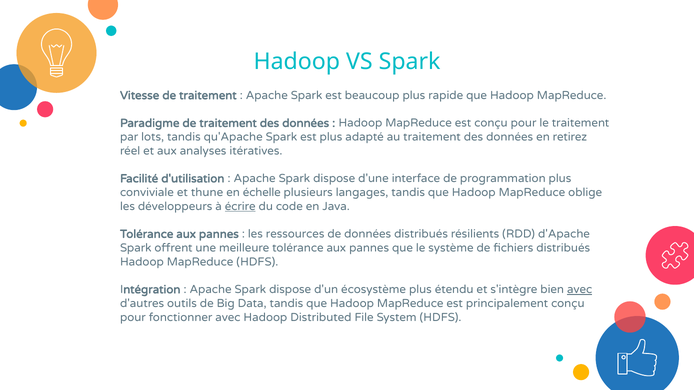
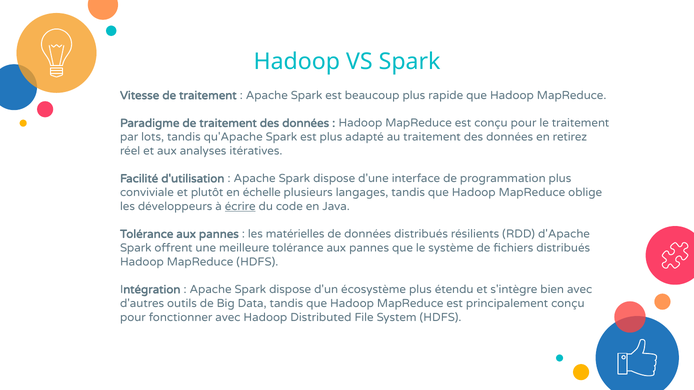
thune: thune -> plutôt
ressources: ressources -> matérielles
avec at (580, 290) underline: present -> none
